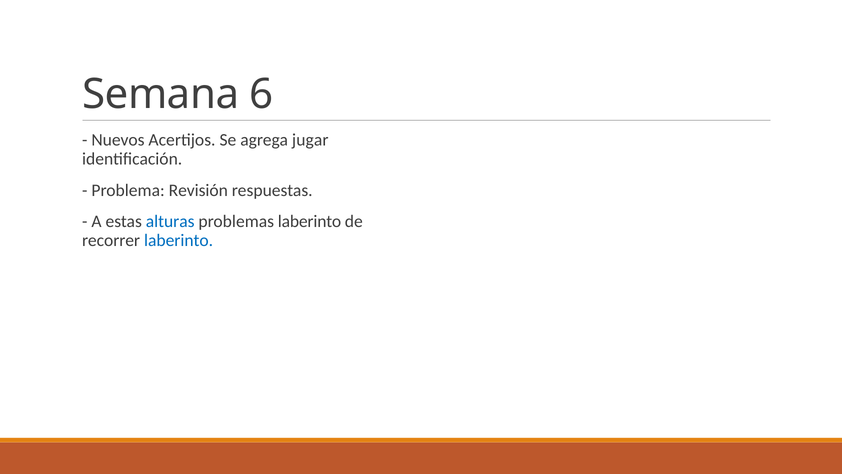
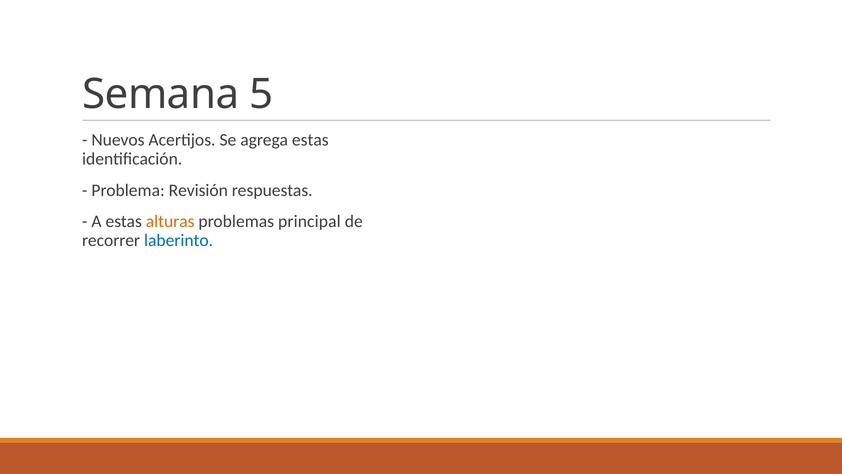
6: 6 -> 5
agrega jugar: jugar -> estas
alturas colour: blue -> orange
problemas laberinto: laberinto -> principal
